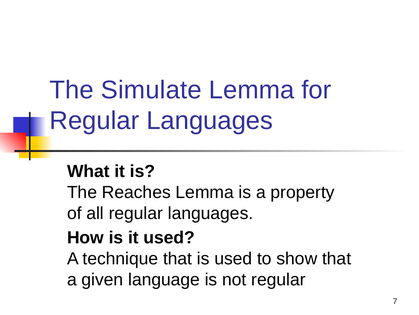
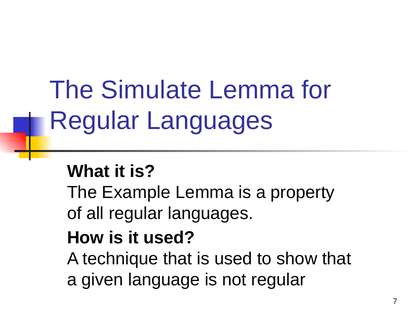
Reaches: Reaches -> Example
